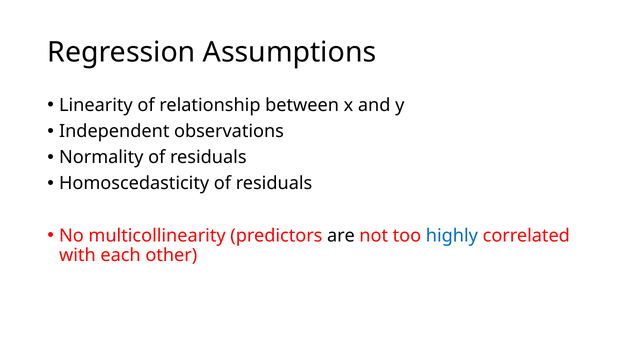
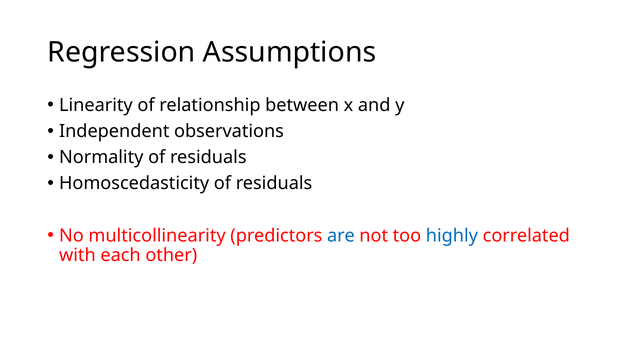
are colour: black -> blue
